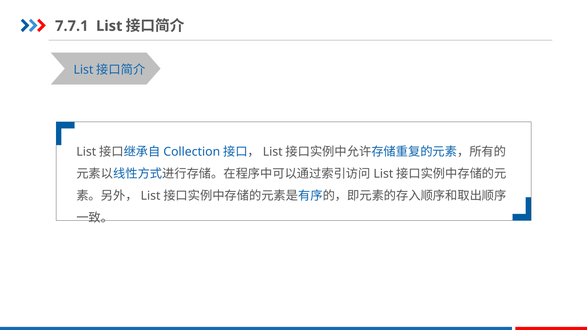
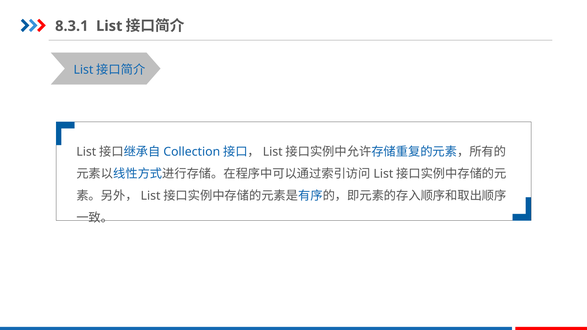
7.7.1: 7.7.1 -> 8.3.1
